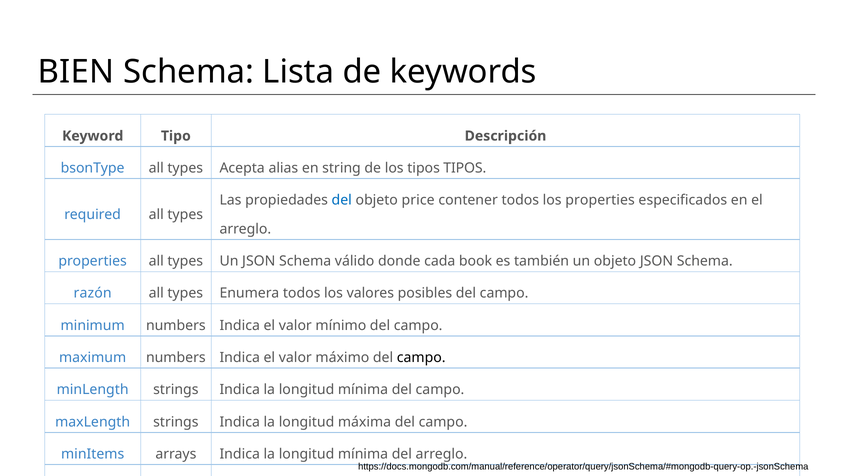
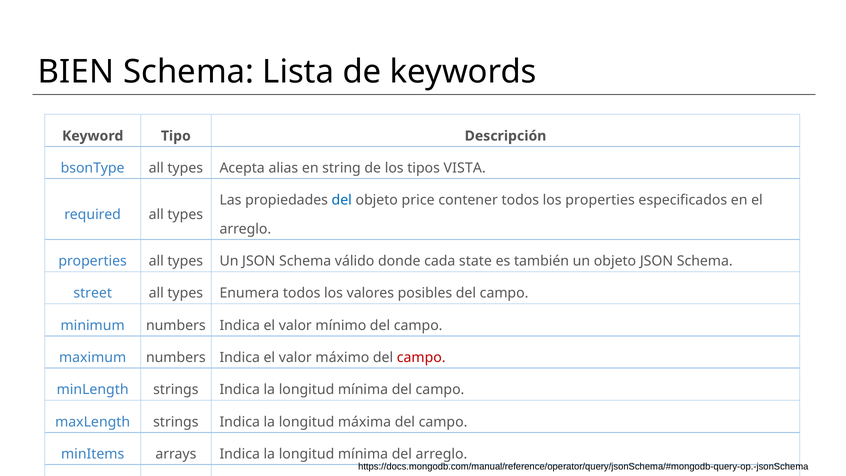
tipos TIPOS: TIPOS -> VISTA
book: book -> state
razón: razón -> street
campo at (421, 358) colour: black -> red
